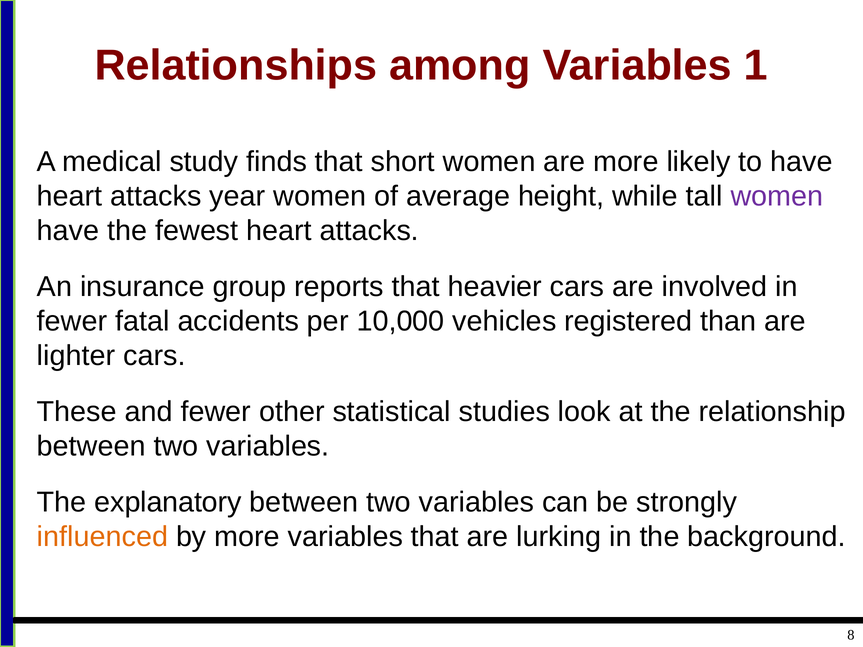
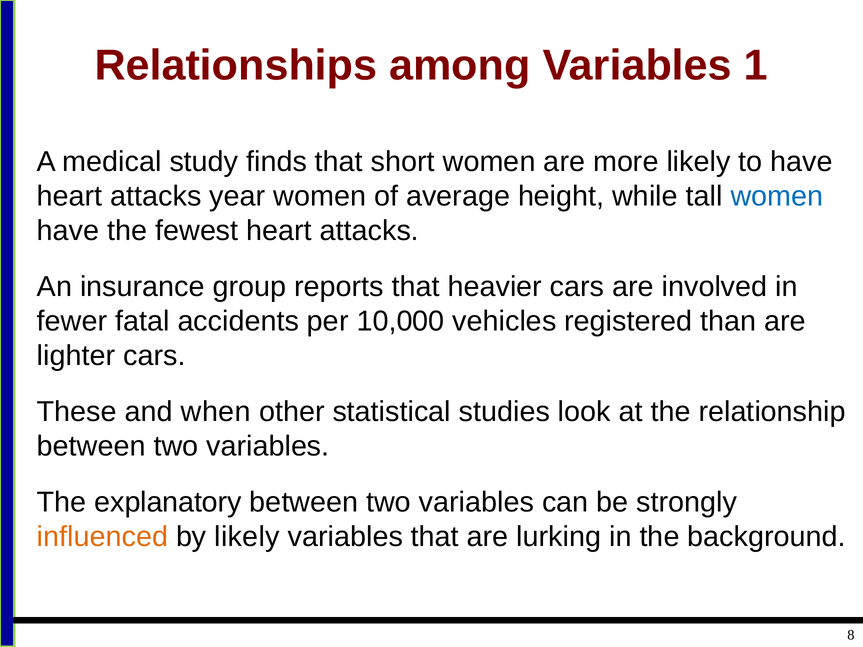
women at (777, 196) colour: purple -> blue
and fewer: fewer -> when
by more: more -> likely
